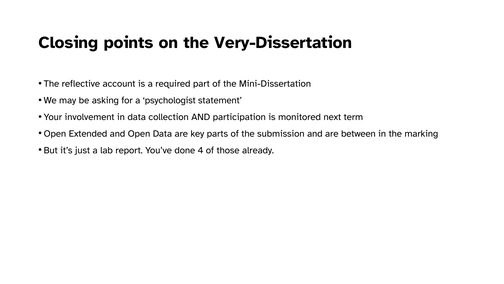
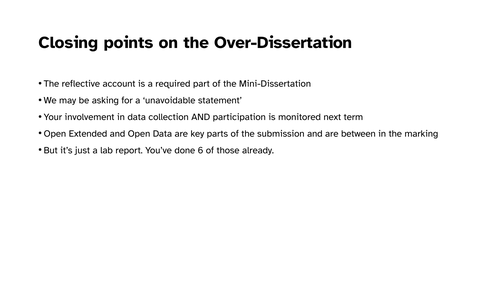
Very-Dissertation: Very-Dissertation -> Over-Dissertation
psychologist: psychologist -> unavoidable
4: 4 -> 6
